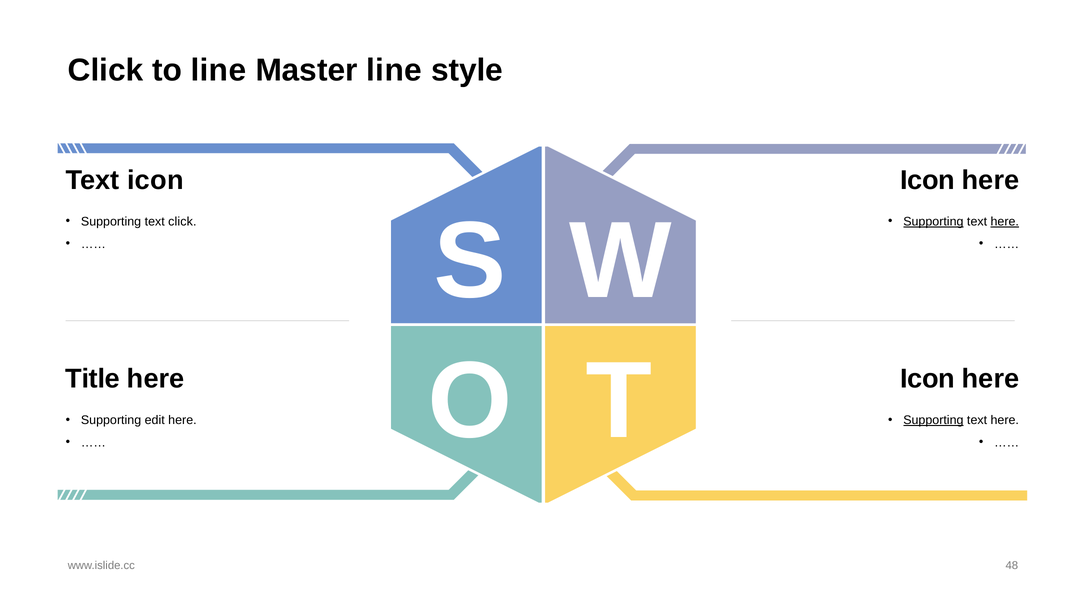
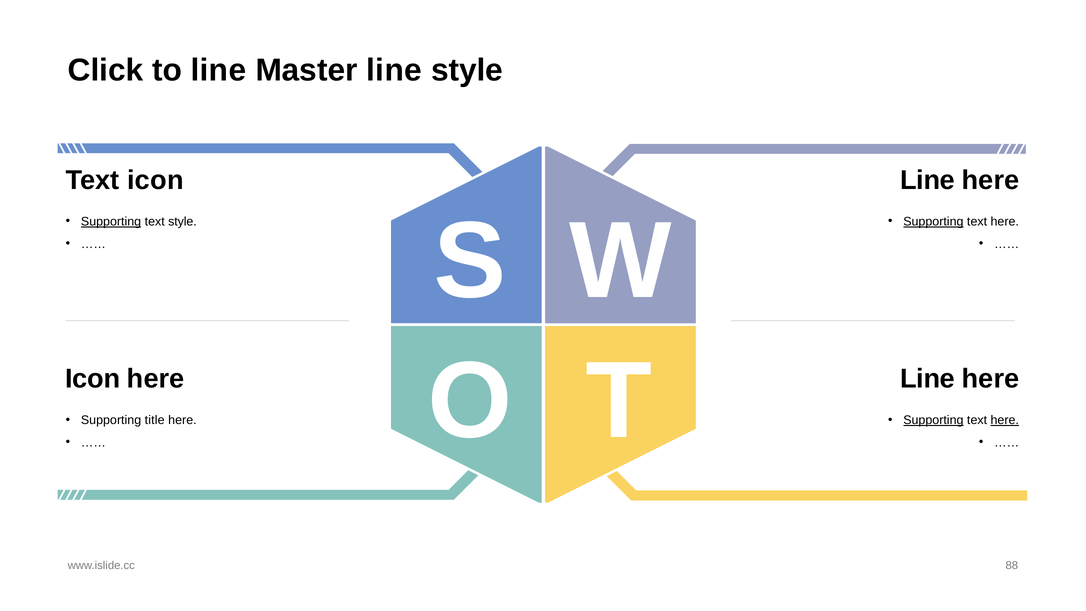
Icon at (928, 180): Icon -> Line
Supporting at (111, 222) underline: none -> present
text click: click -> style
here at (1005, 222) underline: present -> none
Title at (93, 379): Title -> Icon
Icon at (928, 379): Icon -> Line
edit: edit -> title
here at (1005, 420) underline: none -> present
48: 48 -> 88
